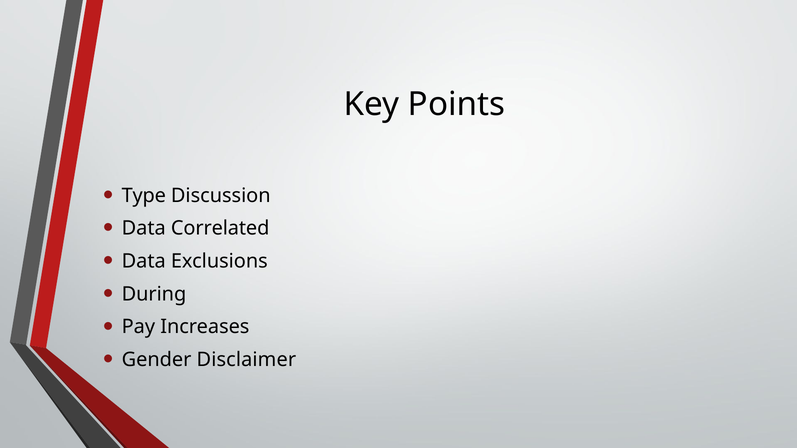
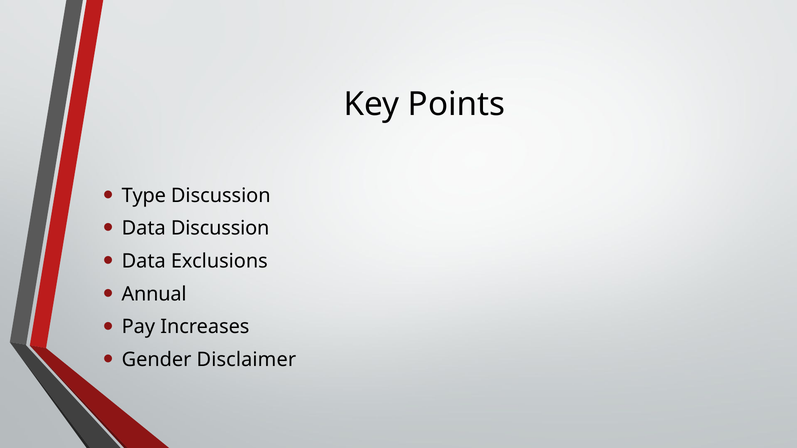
Data Correlated: Correlated -> Discussion
During: During -> Annual
